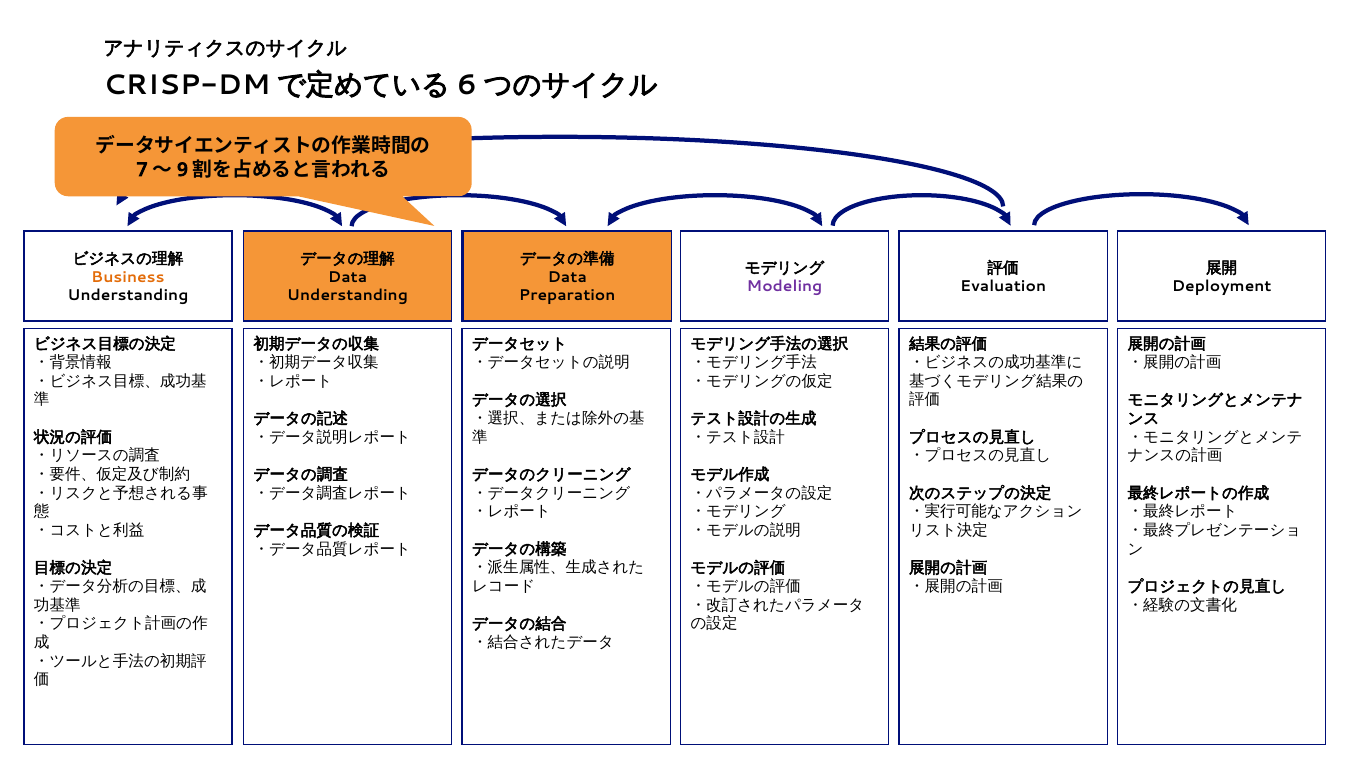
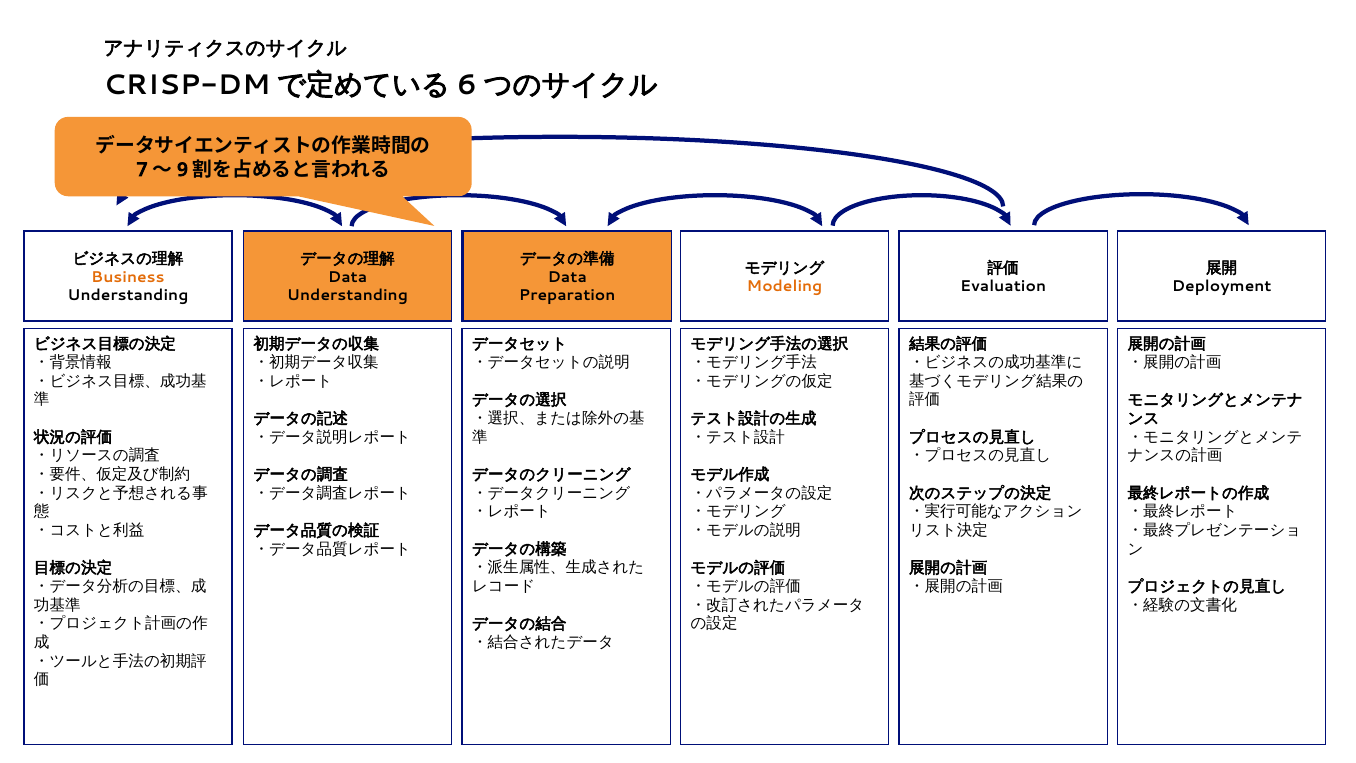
Modeling colour: purple -> orange
